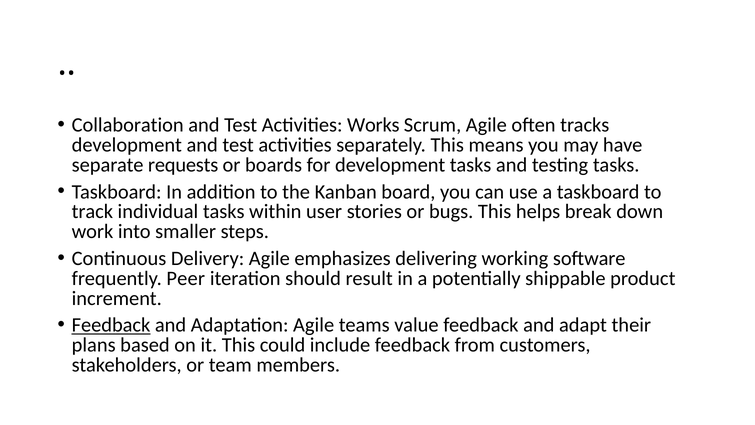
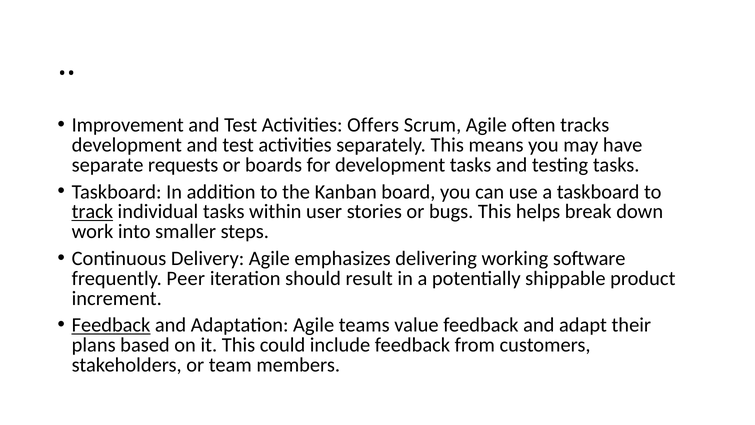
Collaboration: Collaboration -> Improvement
Works: Works -> Offers
track underline: none -> present
